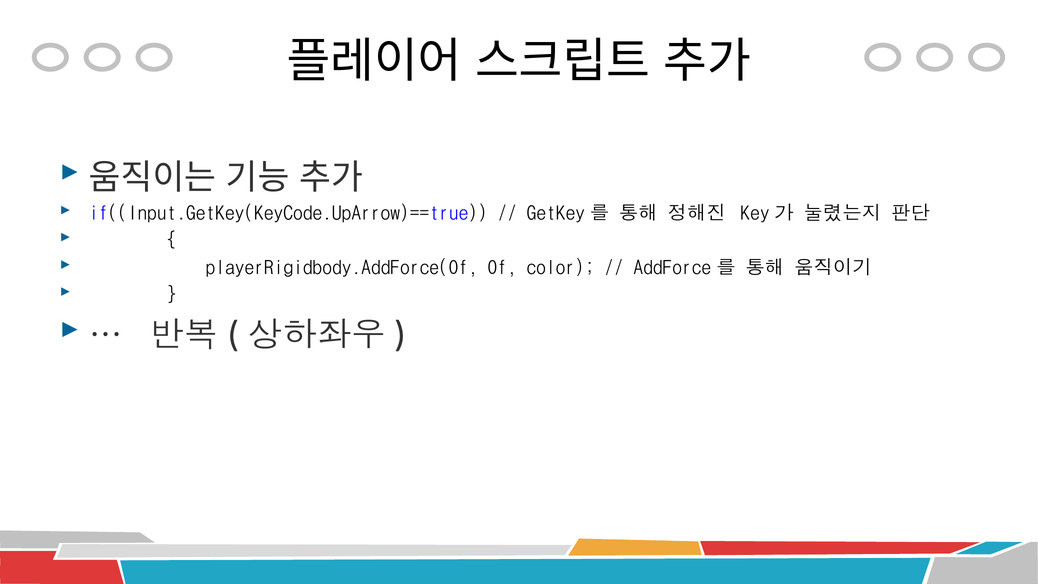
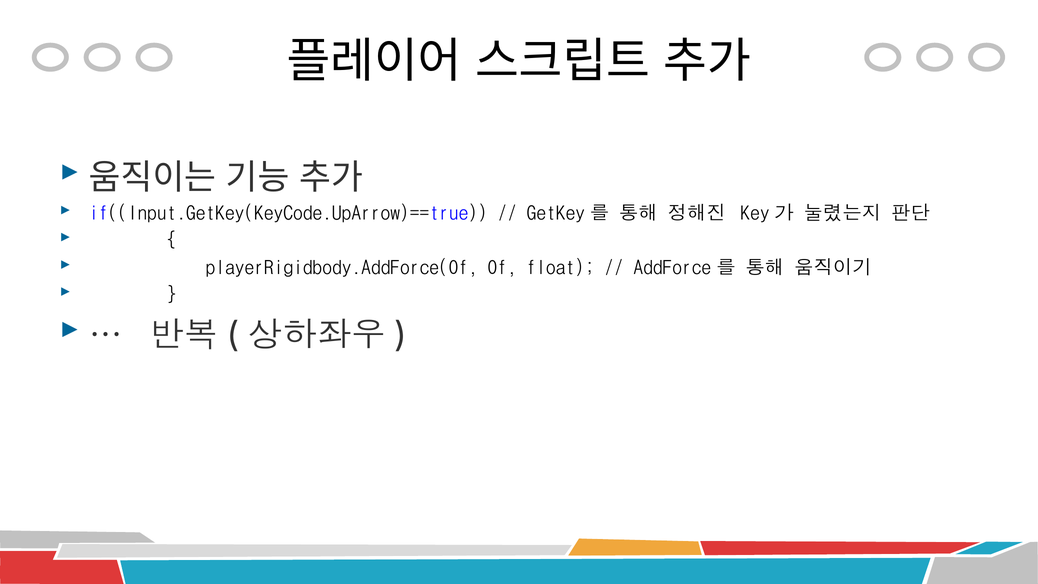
color: color -> float
